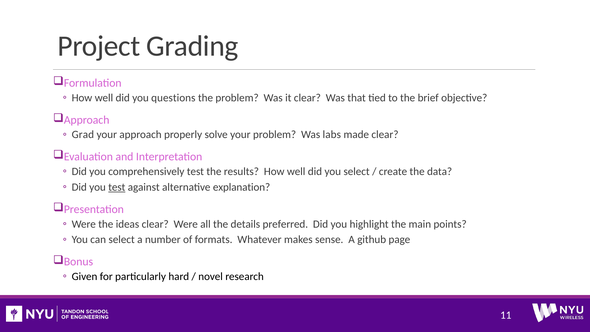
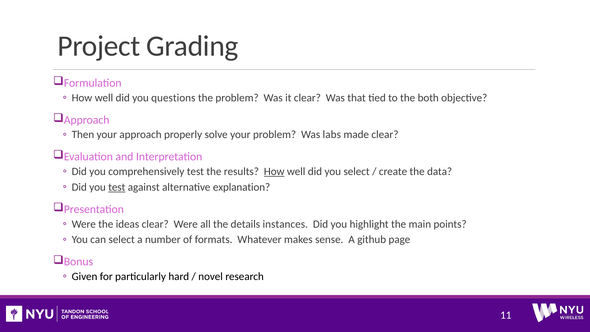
brief: brief -> both
Grad: Grad -> Then
How at (274, 171) underline: none -> present
preferred: preferred -> instances
